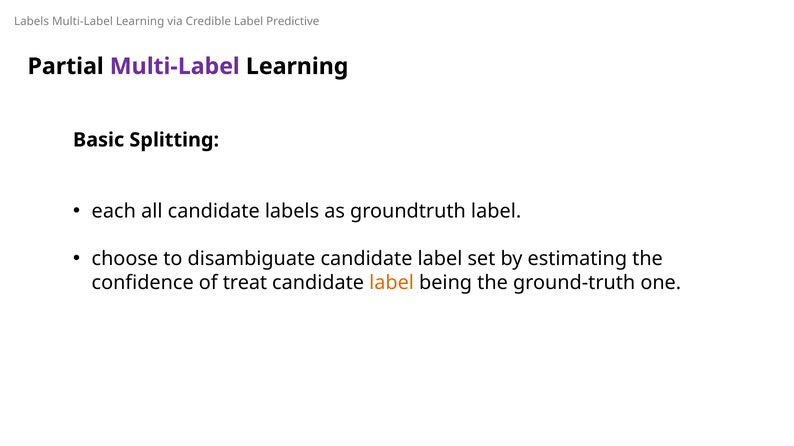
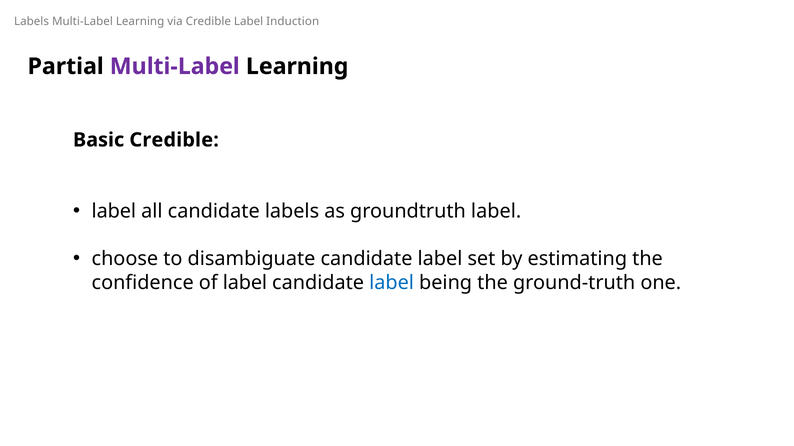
Predictive: Predictive -> Induction
Basic Splitting: Splitting -> Credible
each at (114, 212): each -> label
of treat: treat -> label
label at (392, 283) colour: orange -> blue
